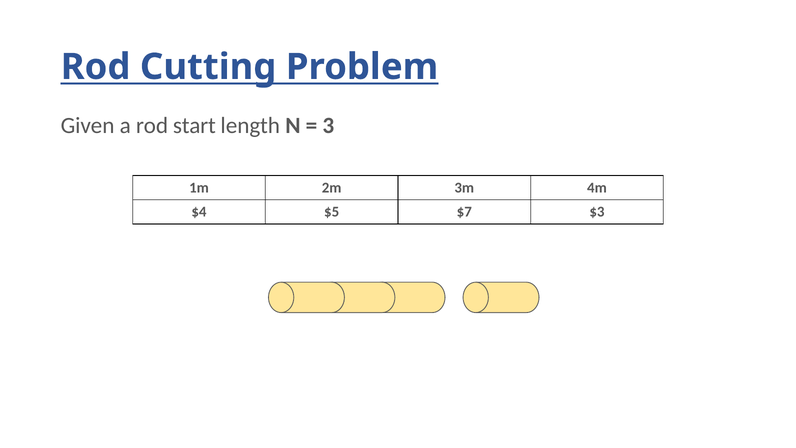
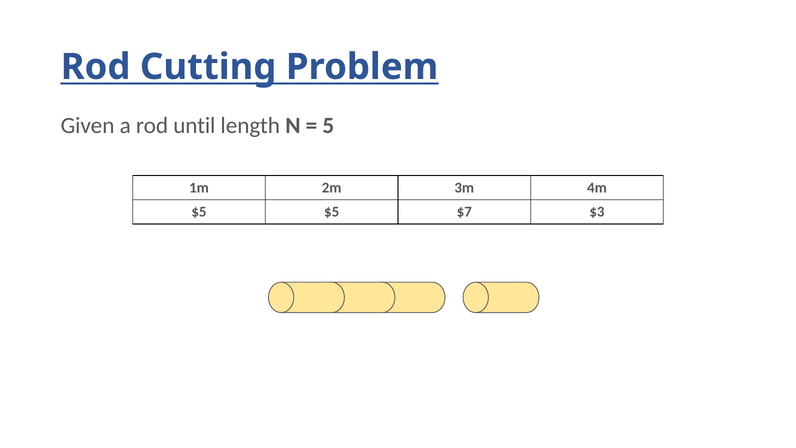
start: start -> until
3: 3 -> 5
$4 at (199, 212): $4 -> $5
